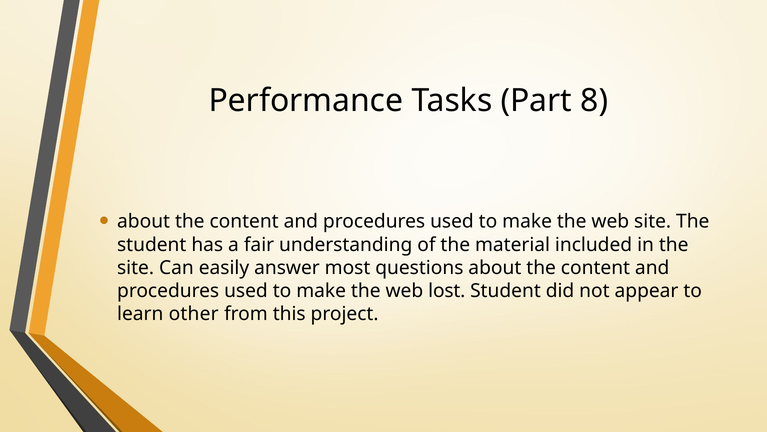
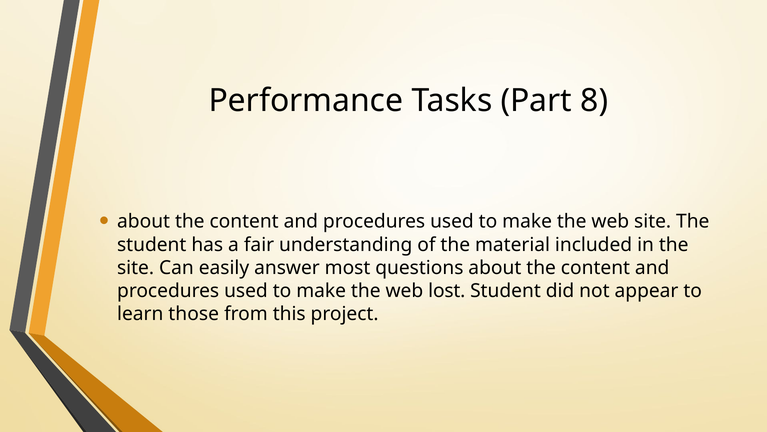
other: other -> those
